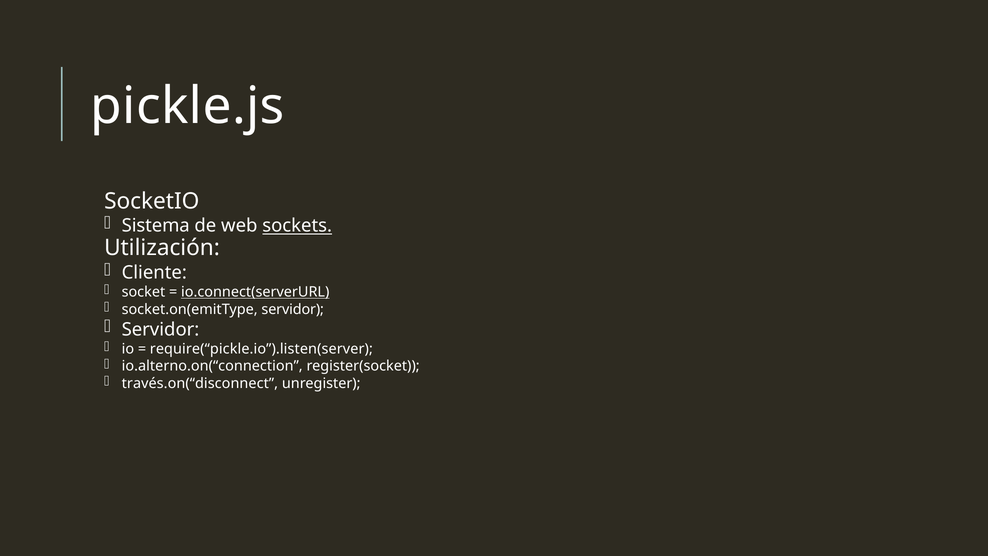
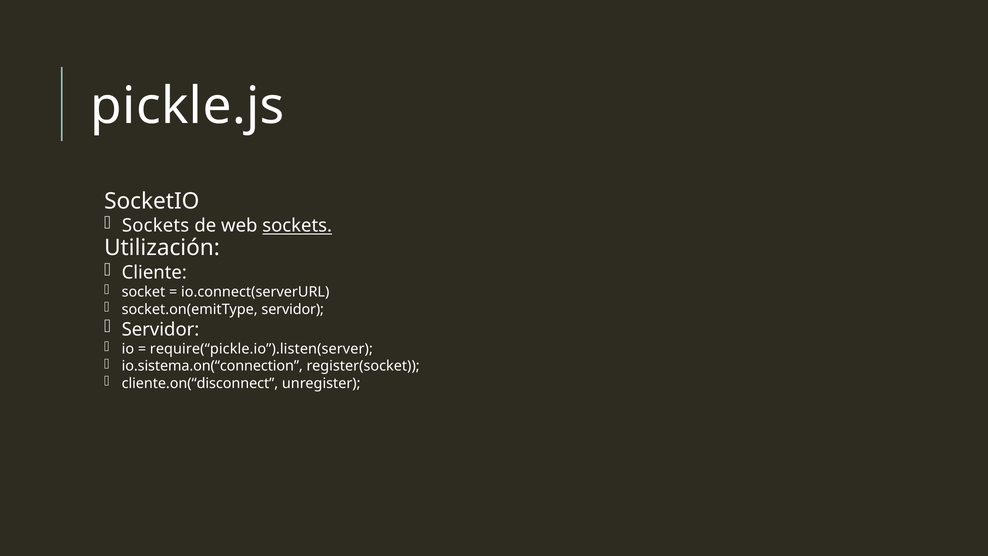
Sistema at (156, 226): Sistema -> Sockets
io.connect(serverURL underline: present -> none
io.alterno.on(“connection: io.alterno.on(“connection -> io.sistema.on(“connection
través.on(“disconnect: través.on(“disconnect -> cliente.on(“disconnect
